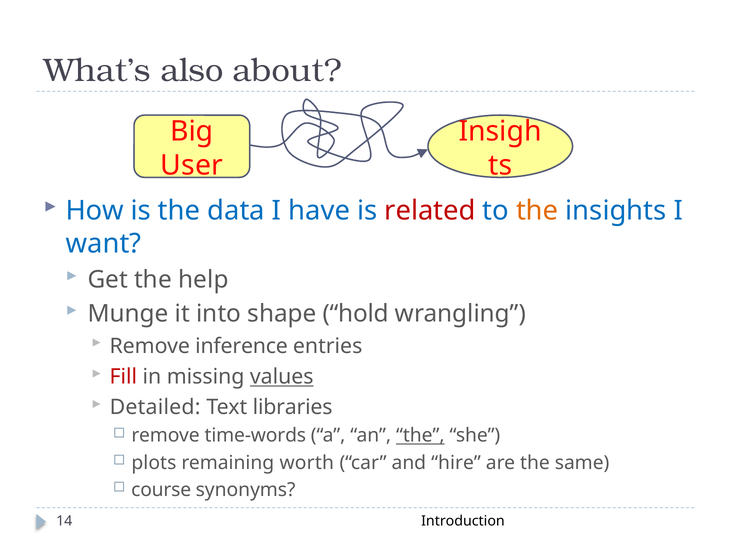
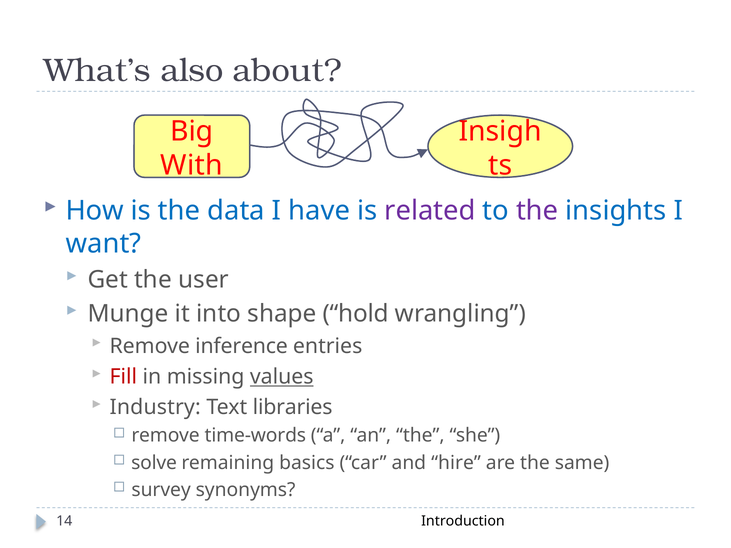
User: User -> With
related colour: red -> purple
the at (537, 211) colour: orange -> purple
help: help -> user
Detailed: Detailed -> Industry
the at (420, 436) underline: present -> none
plots: plots -> solve
worth: worth -> basics
course: course -> survey
